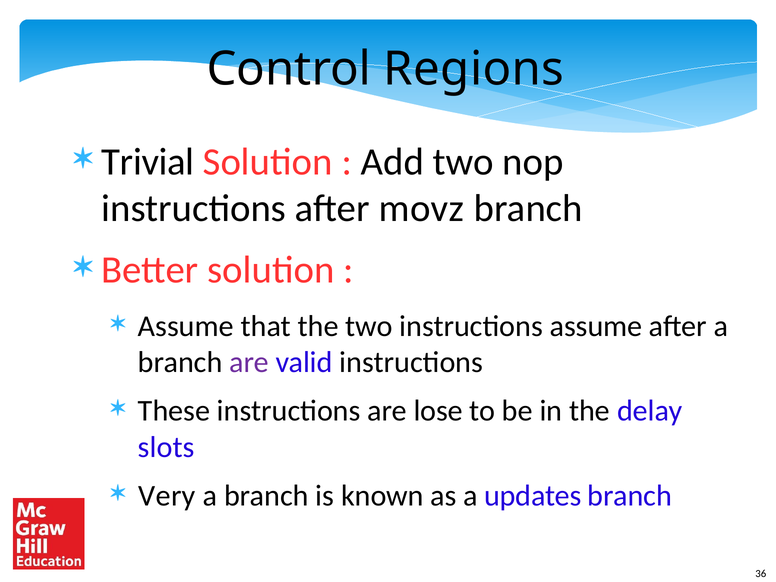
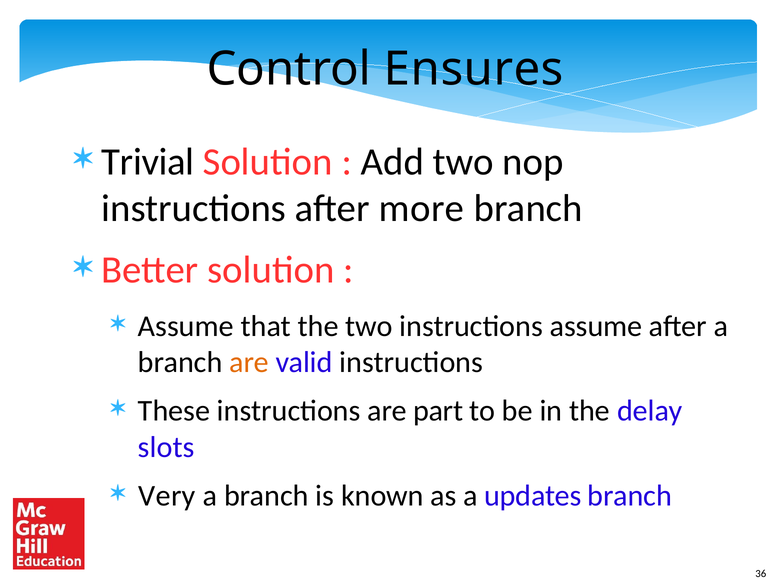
Regions: Regions -> Ensures
movz: movz -> more
are at (249, 362) colour: purple -> orange
lose: lose -> part
